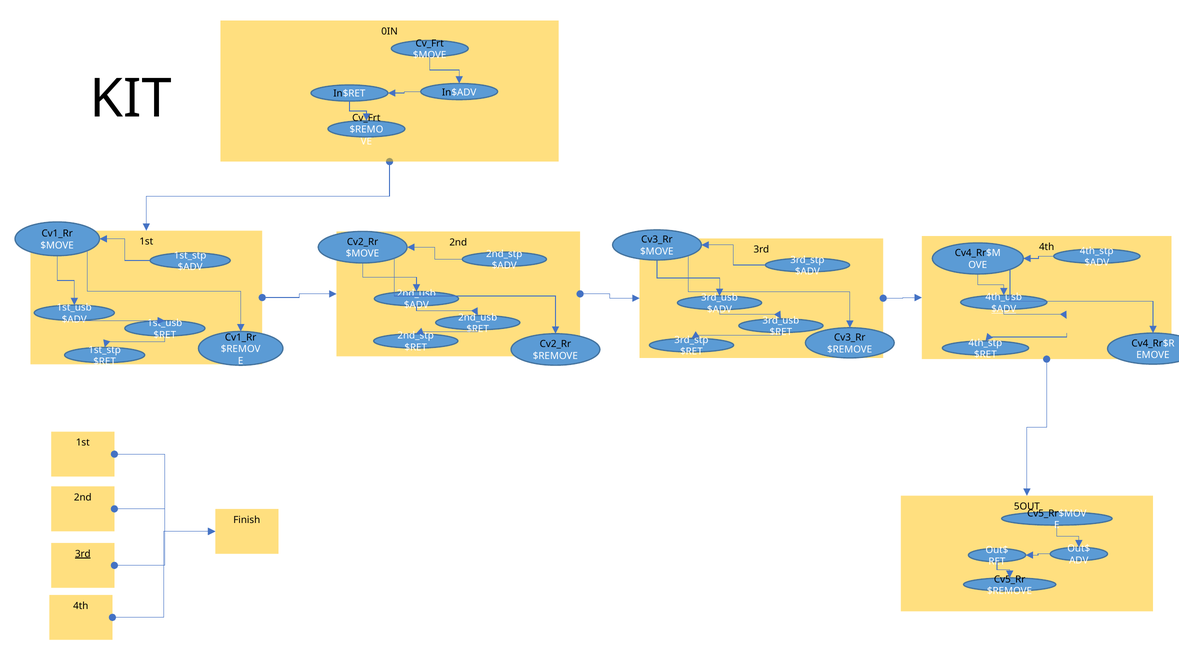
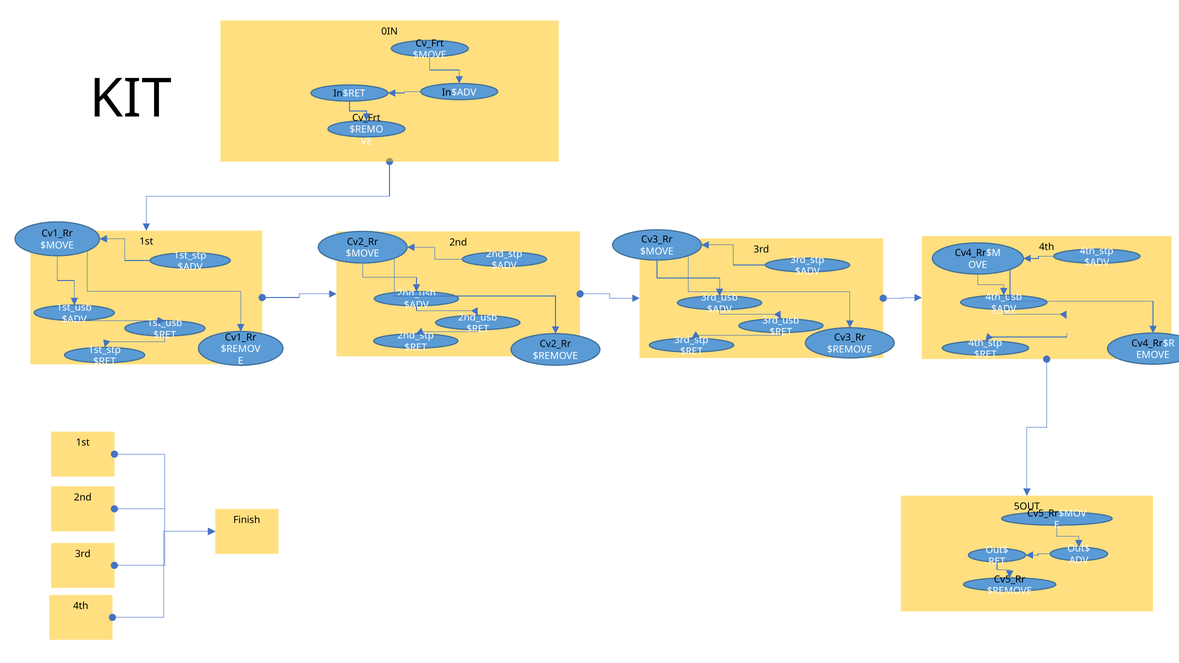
3rd at (83, 554) underline: present -> none
